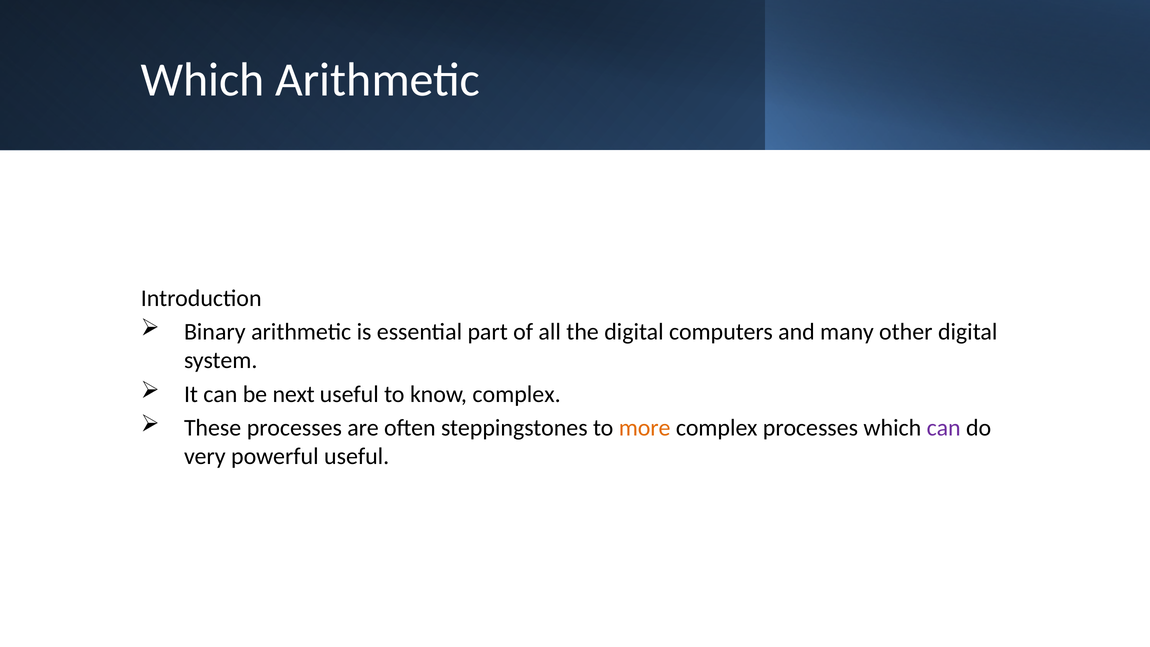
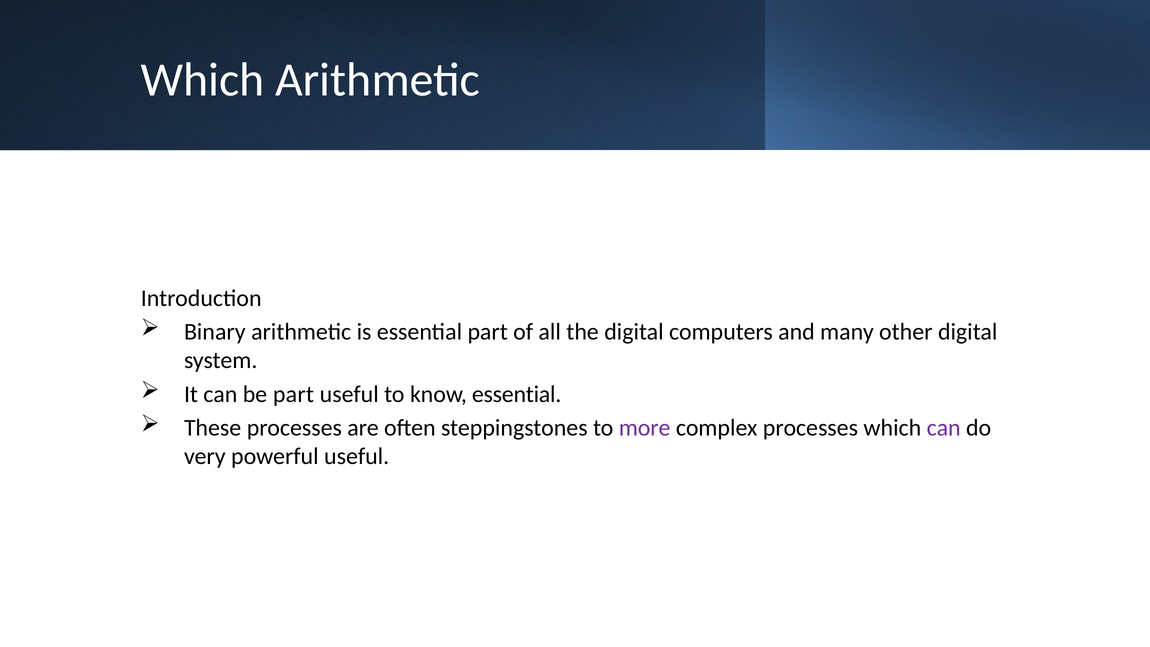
be next: next -> part
know complex: complex -> essential
more colour: orange -> purple
